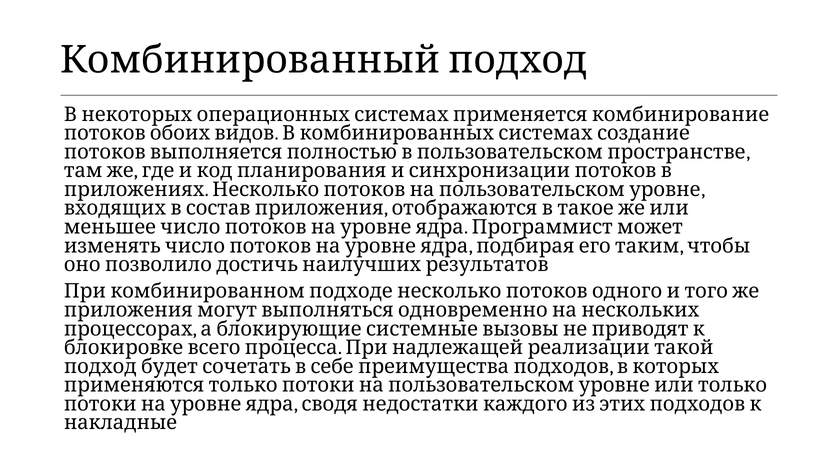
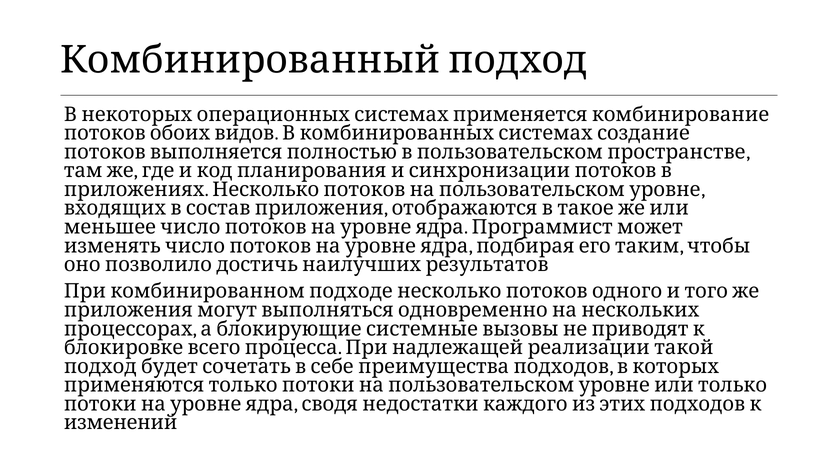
накладные: накладные -> изменений
